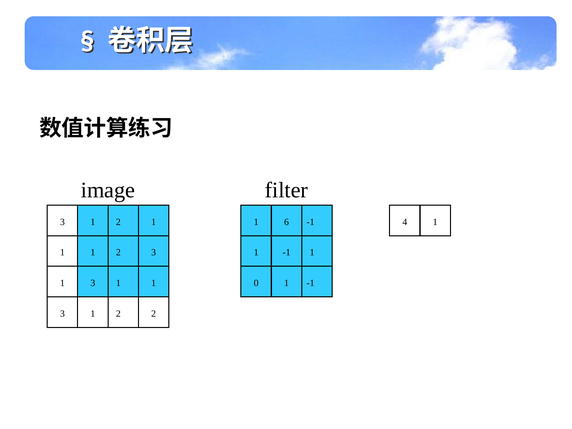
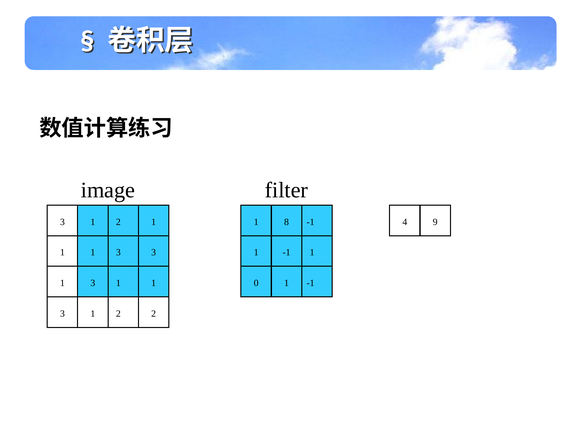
6: 6 -> 8
4 1: 1 -> 9
2 at (118, 252): 2 -> 3
